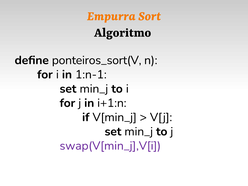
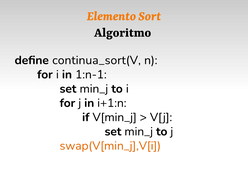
Empurra: Empurra -> Elemento
ponteiros_sort(V: ponteiros_sort(V -> continua_sort(V
swap(V[min_j],V[i colour: purple -> orange
